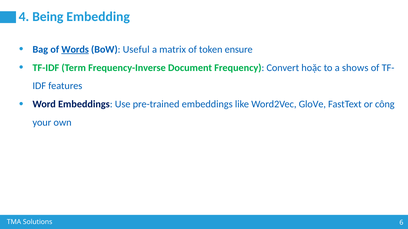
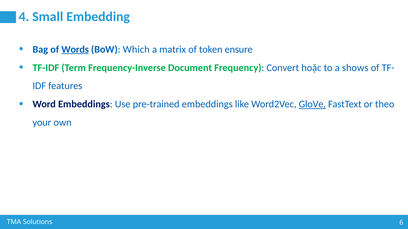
Being: Being -> Small
Useful: Useful -> Which
GloVe underline: none -> present
công: công -> theo
